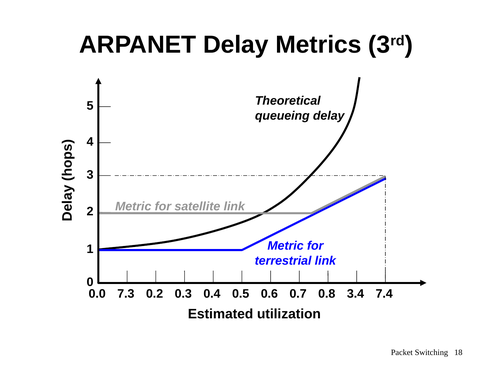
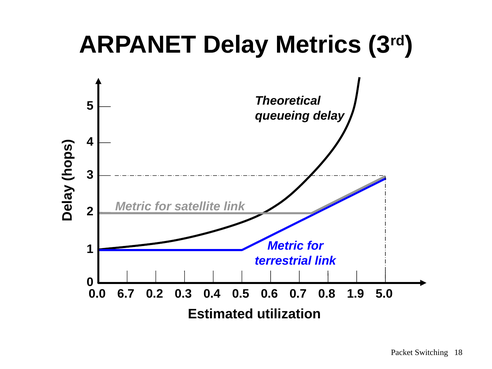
7.3: 7.3 -> 6.7
3.4: 3.4 -> 1.9
7.4: 7.4 -> 5.0
